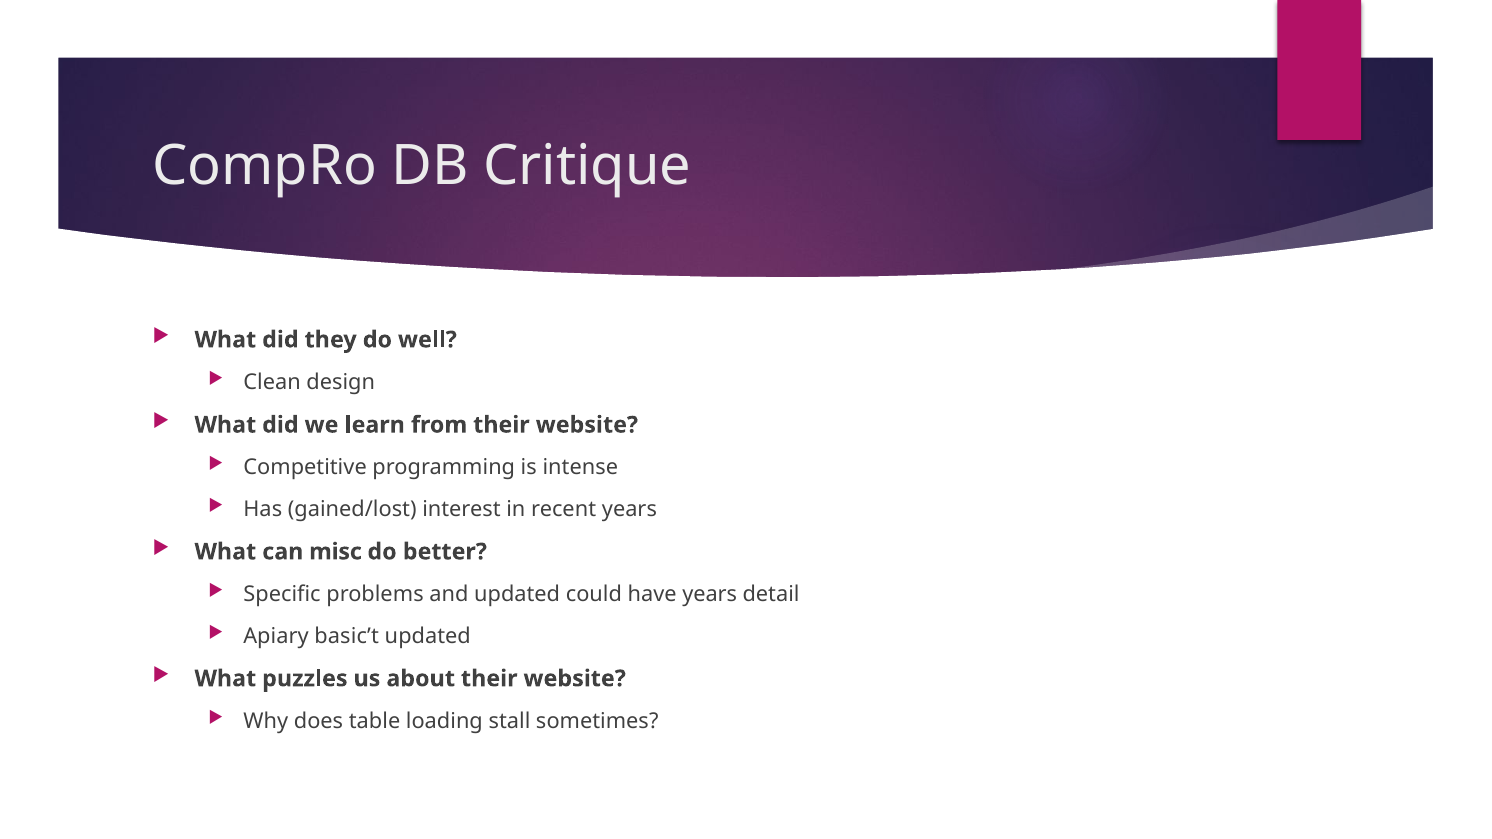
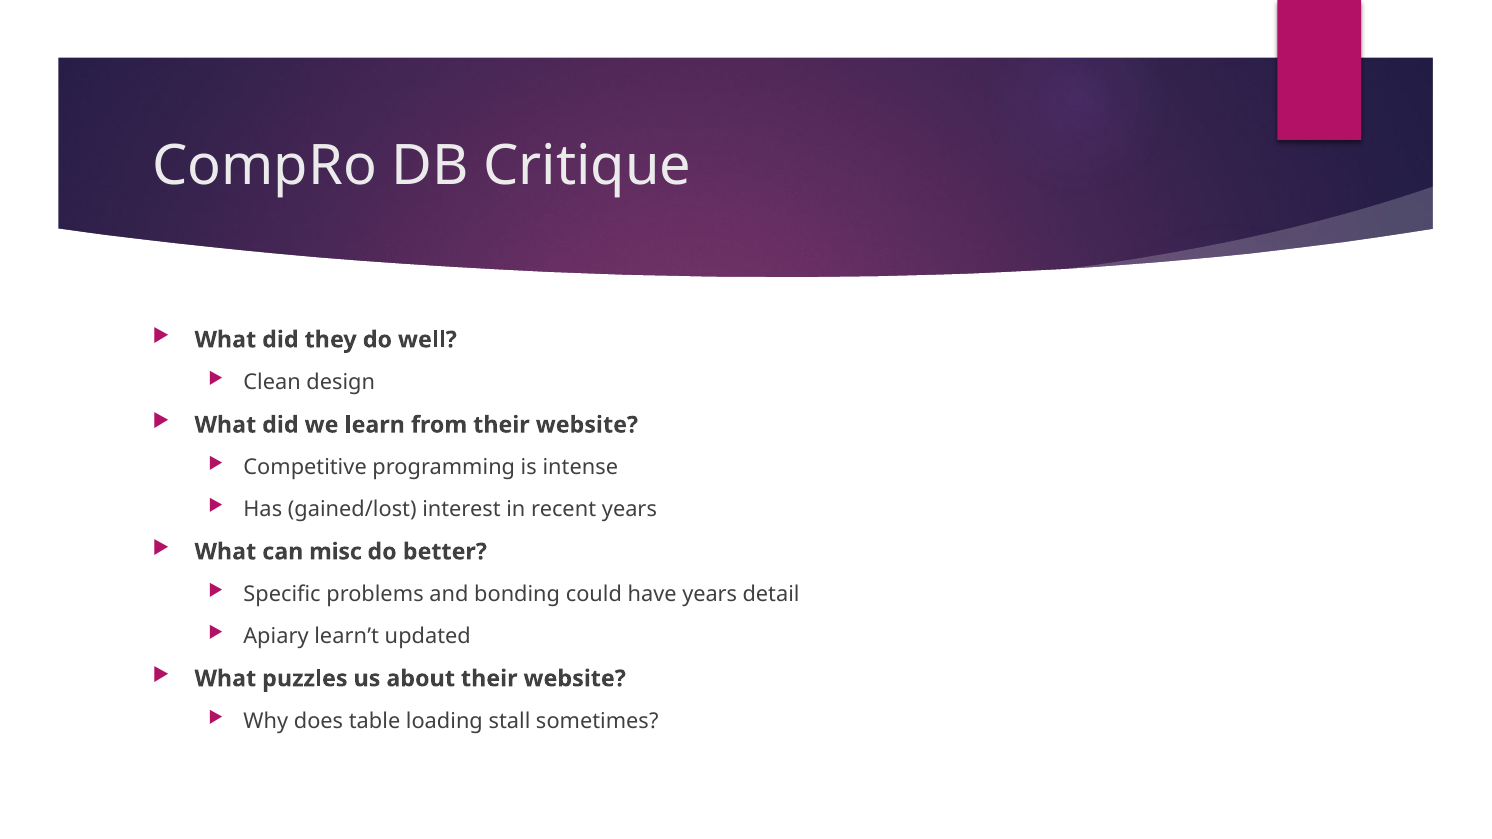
and updated: updated -> bonding
basic’t: basic’t -> learn’t
